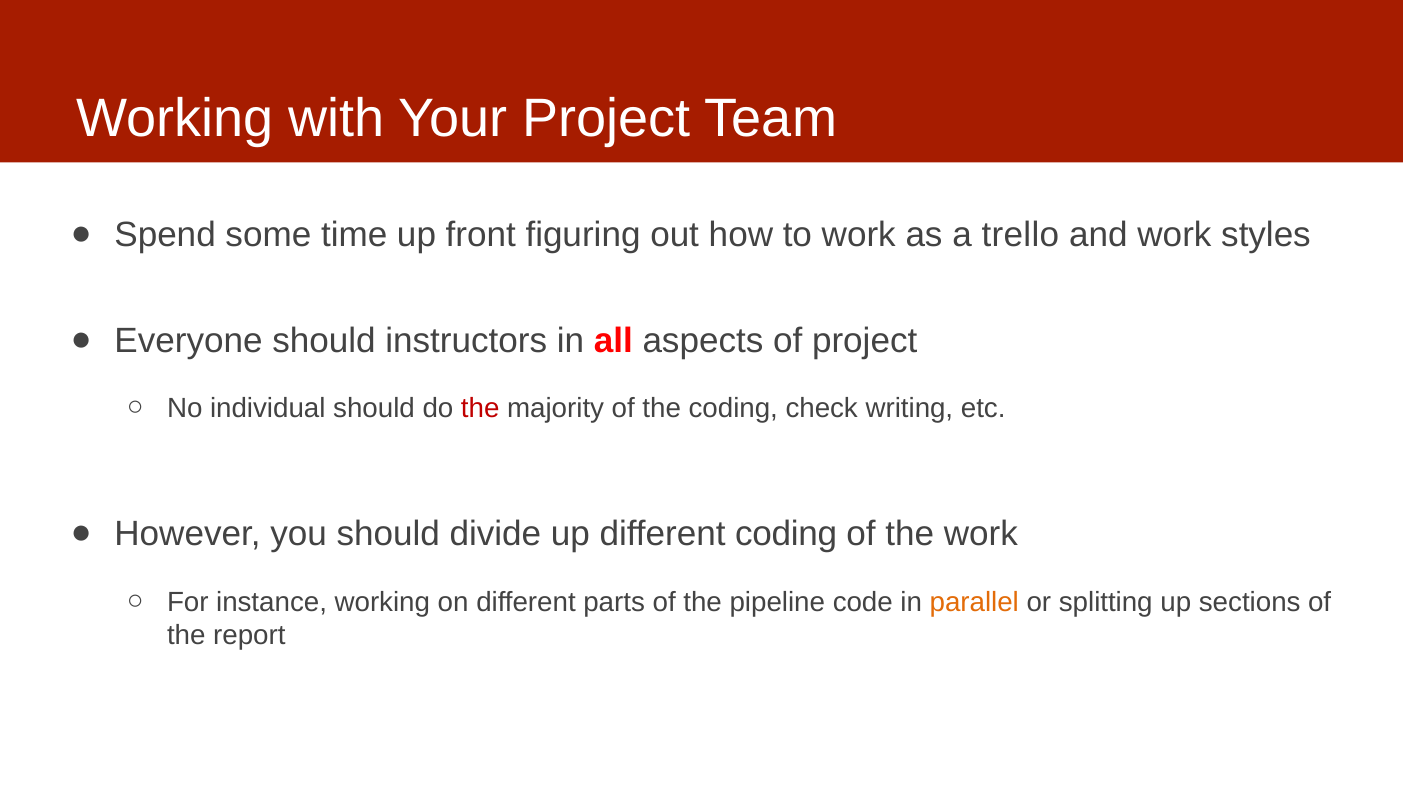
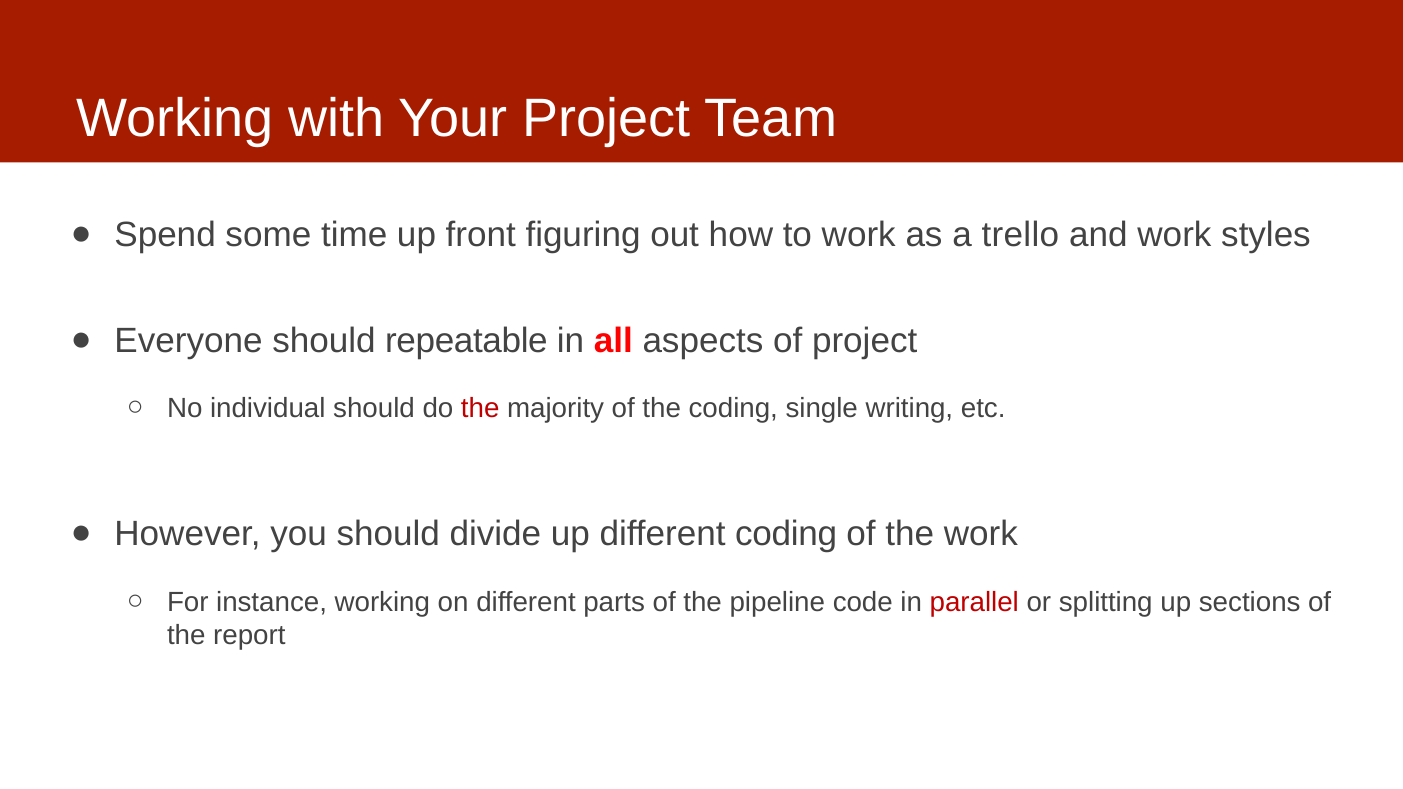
instructors: instructors -> repeatable
check: check -> single
parallel colour: orange -> red
